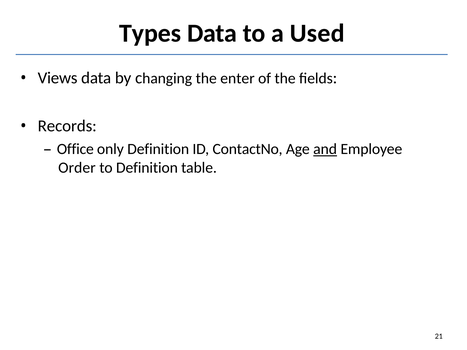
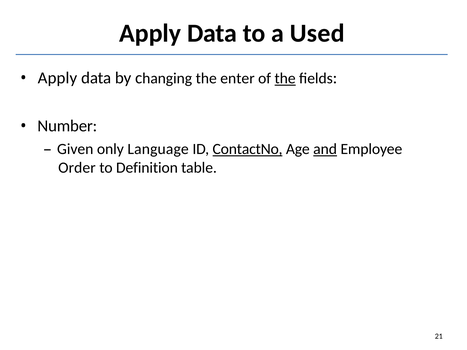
Types at (150, 33): Types -> Apply
Views at (58, 78): Views -> Apply
the at (285, 78) underline: none -> present
Records: Records -> Number
Office: Office -> Given
only Definition: Definition -> Language
ContactNo underline: none -> present
